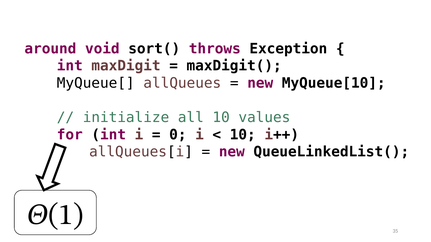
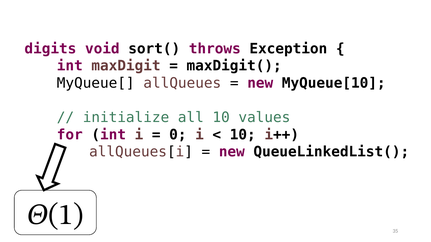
around: around -> digits
